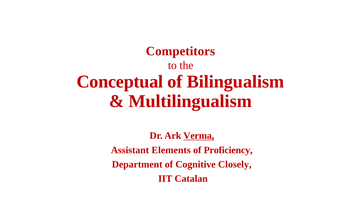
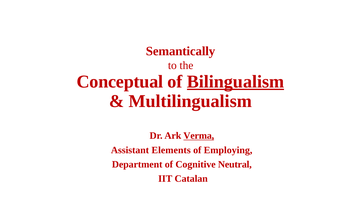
Competitors: Competitors -> Semantically
Bilingualism underline: none -> present
Proficiency: Proficiency -> Employing
Closely: Closely -> Neutral
